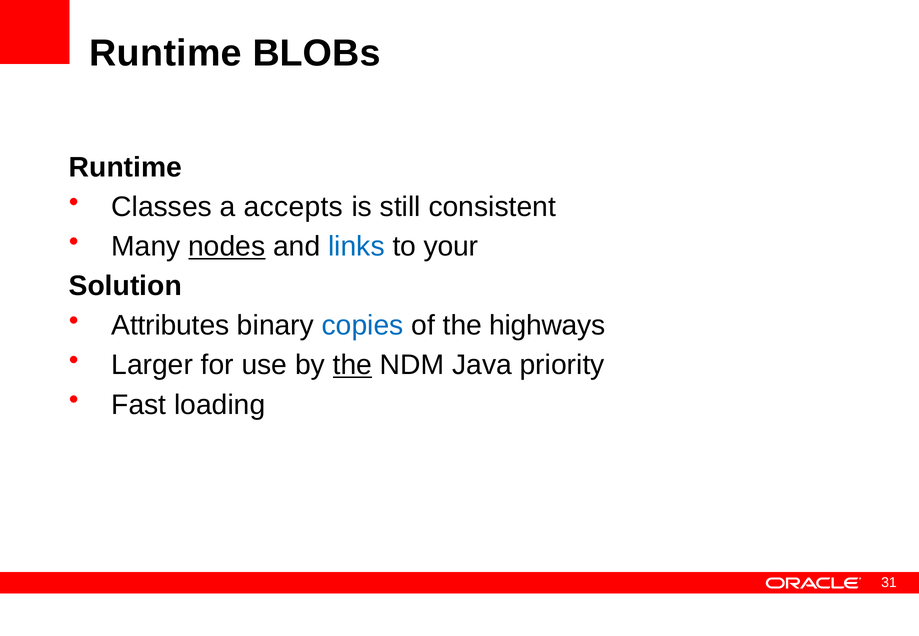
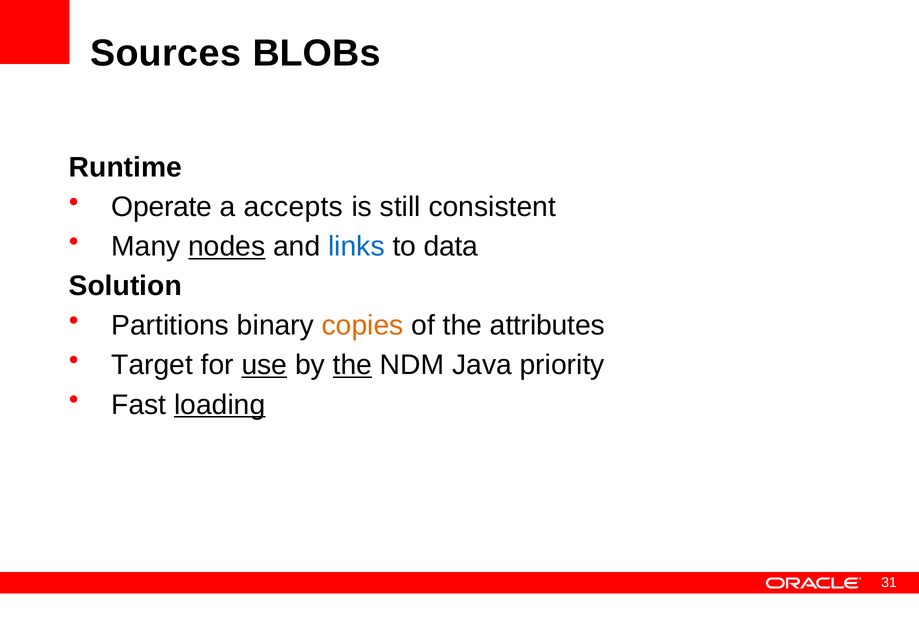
Runtime at (166, 54): Runtime -> Sources
Classes: Classes -> Operate
your: your -> data
Attributes: Attributes -> Partitions
copies colour: blue -> orange
highways: highways -> attributes
Larger: Larger -> Target
use underline: none -> present
loading underline: none -> present
